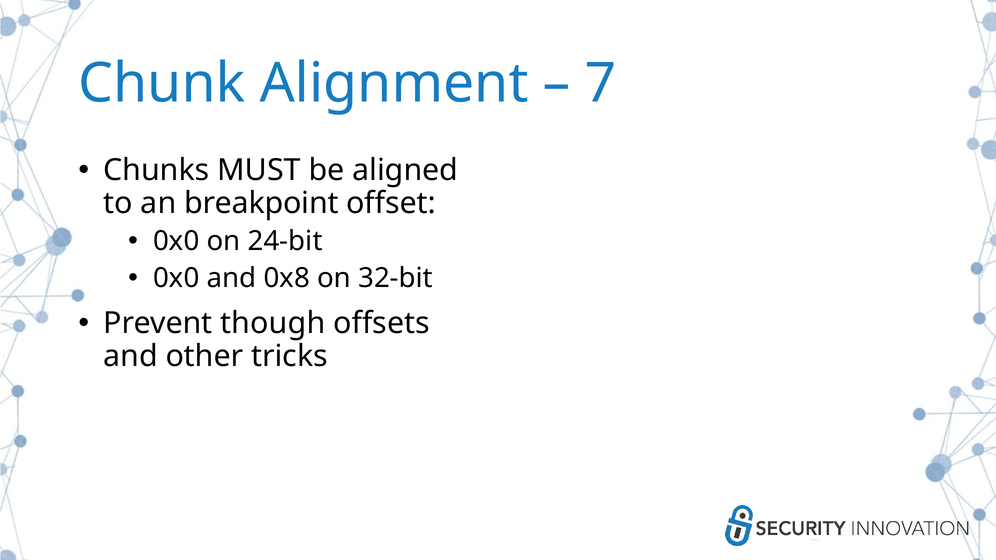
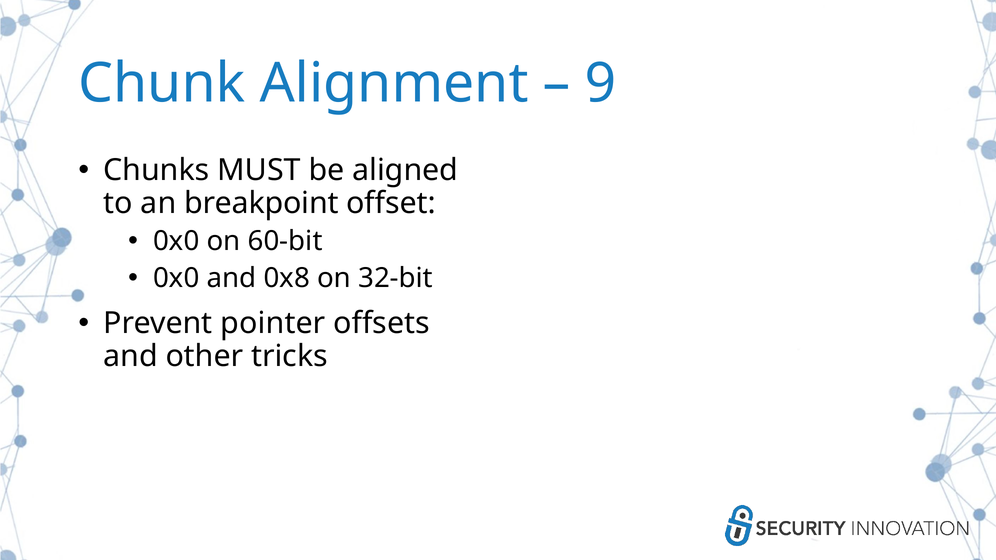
7: 7 -> 9
24-bit: 24-bit -> 60-bit
though: though -> pointer
